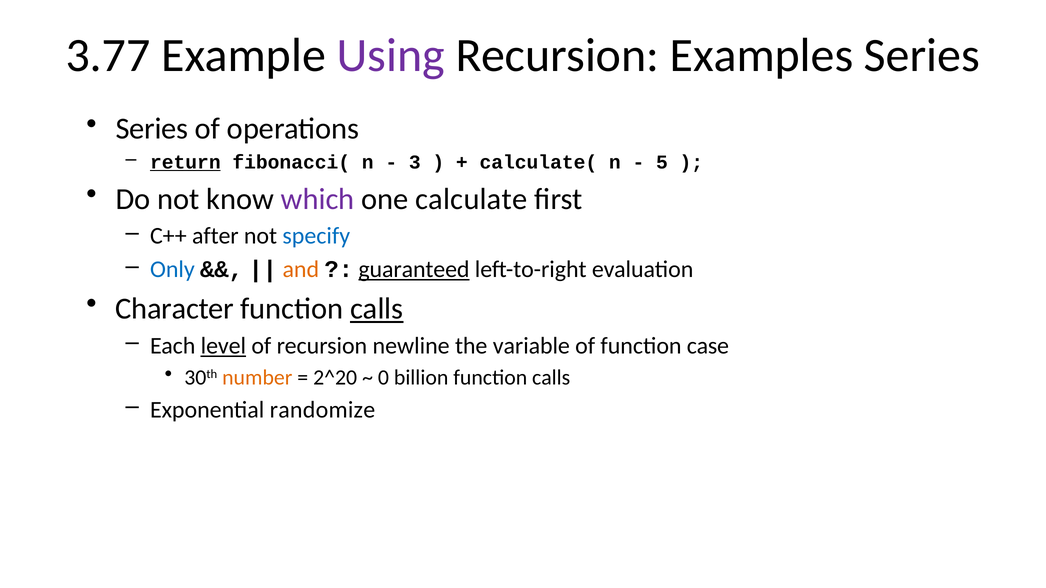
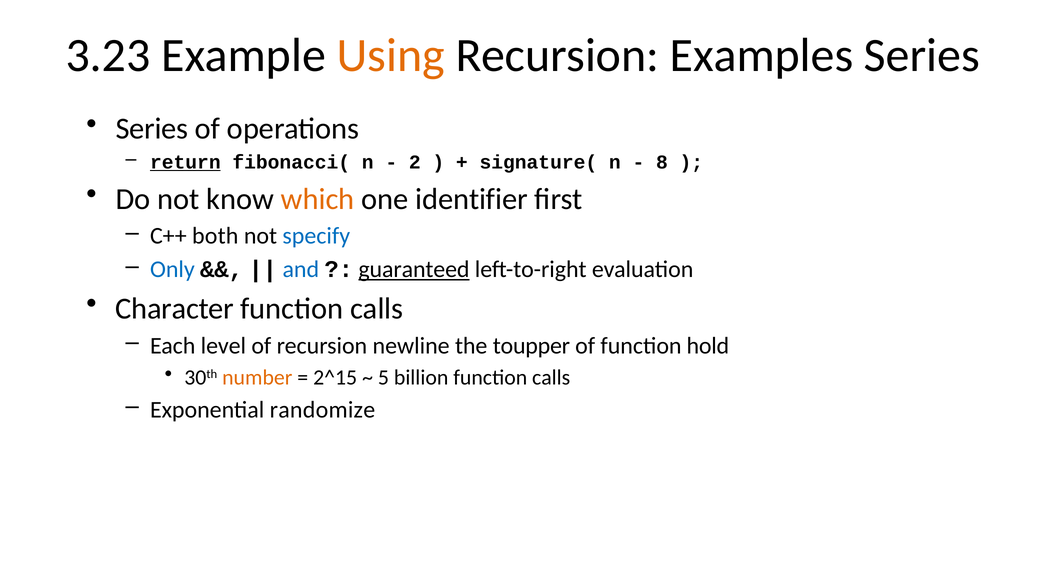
3.77: 3.77 -> 3.23
Using colour: purple -> orange
3: 3 -> 2
calculate(: calculate( -> signature(
5: 5 -> 8
which colour: purple -> orange
calculate: calculate -> identifier
after: after -> both
and colour: orange -> blue
calls at (377, 309) underline: present -> none
level underline: present -> none
variable: variable -> toupper
case: case -> hold
2^20: 2^20 -> 2^15
0: 0 -> 5
